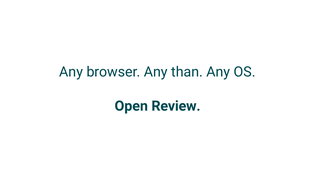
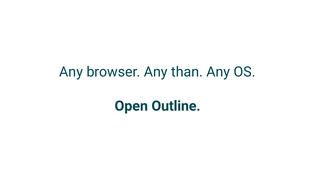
Review: Review -> Outline
